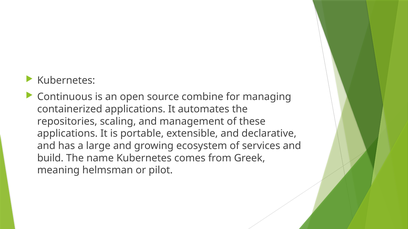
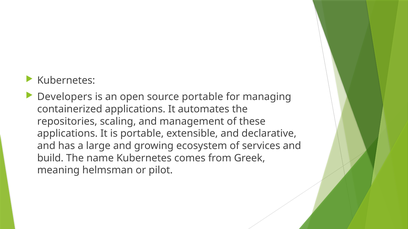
Continuous: Continuous -> Developers
source combine: combine -> portable
